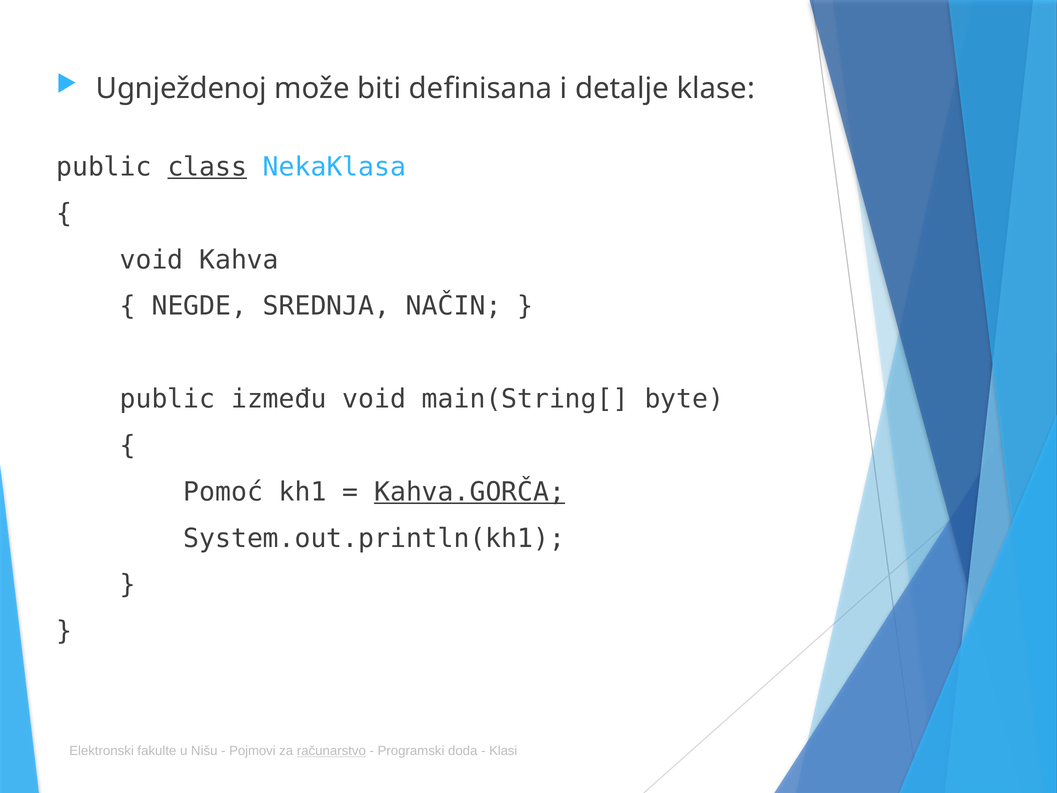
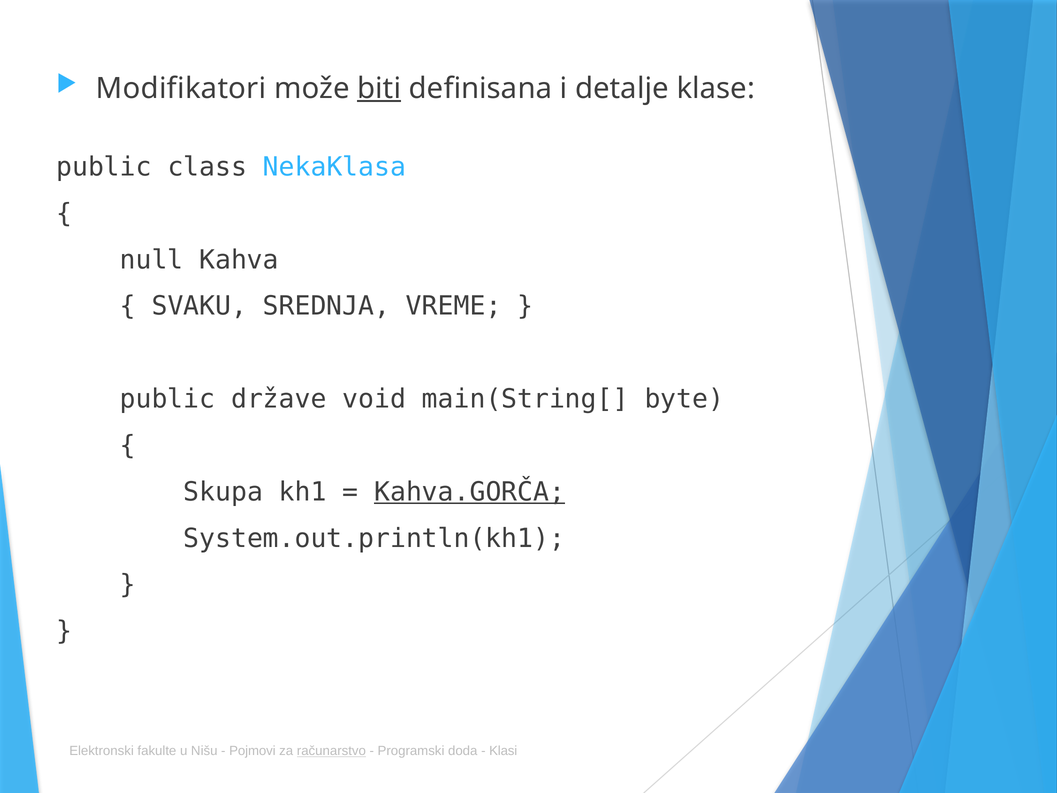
Ugnježdenoj: Ugnježdenoj -> Modifikatori
biti underline: none -> present
class underline: present -> none
void at (152, 260): void -> null
NEGDE: NEGDE -> SVAKU
NAČIN: NAČIN -> VREME
između: između -> države
Pomoć: Pomoć -> Skupa
